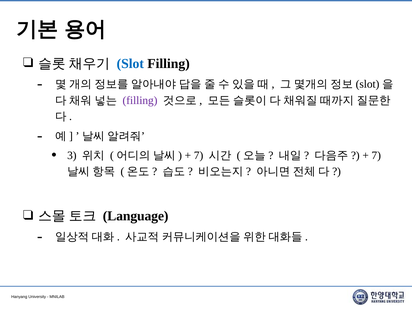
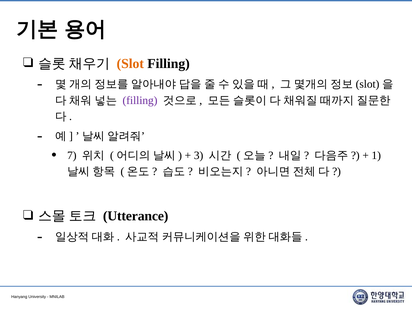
Slot at (130, 64) colour: blue -> orange
3: 3 -> 7
7 at (199, 155): 7 -> 3
7 at (376, 155): 7 -> 1
Language: Language -> Utterance
